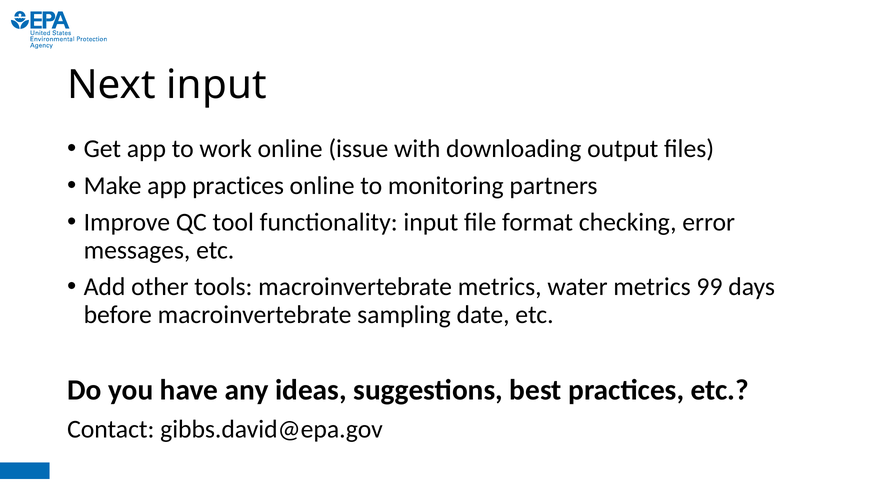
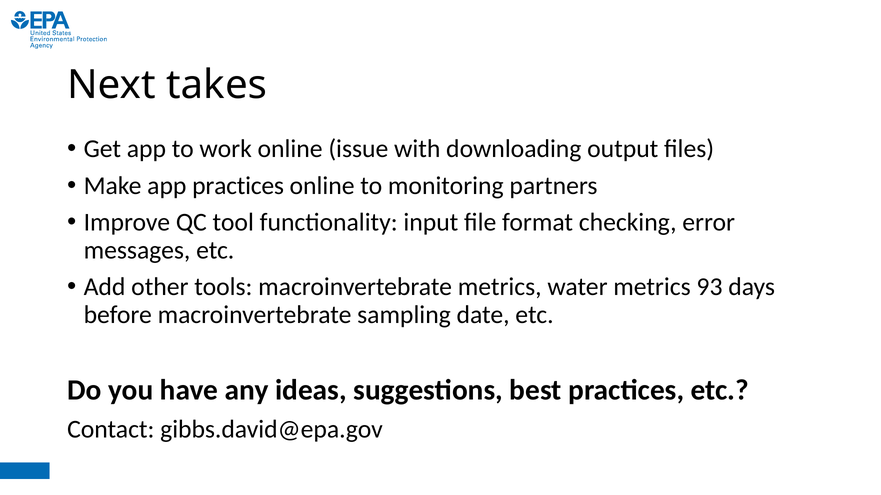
Next input: input -> takes
99: 99 -> 93
